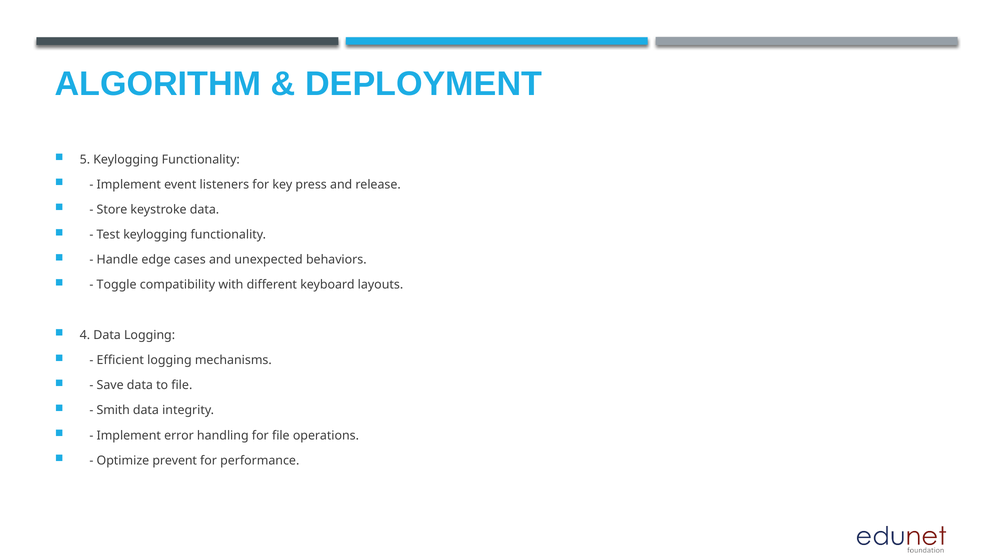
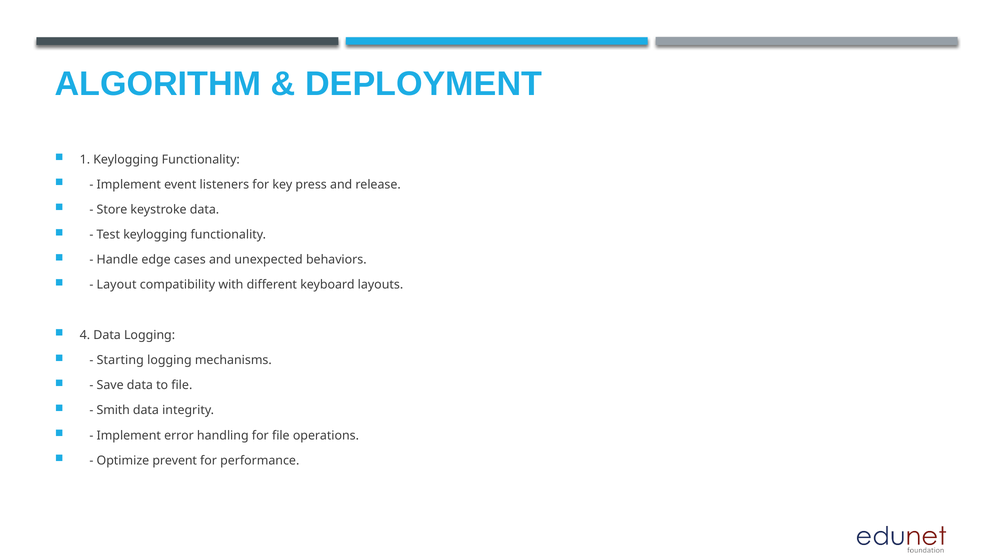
5: 5 -> 1
Toggle: Toggle -> Layout
Efficient: Efficient -> Starting
